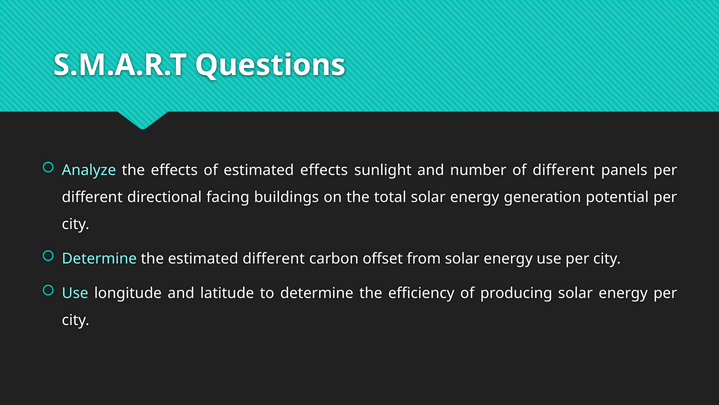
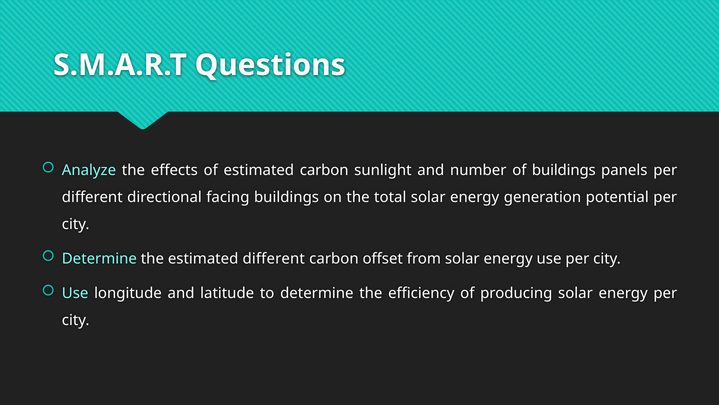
estimated effects: effects -> carbon
of different: different -> buildings
